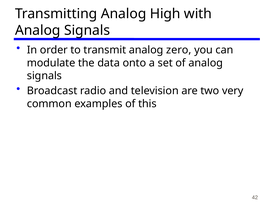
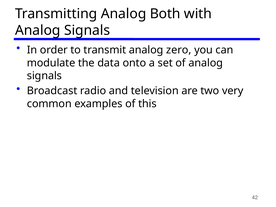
High: High -> Both
